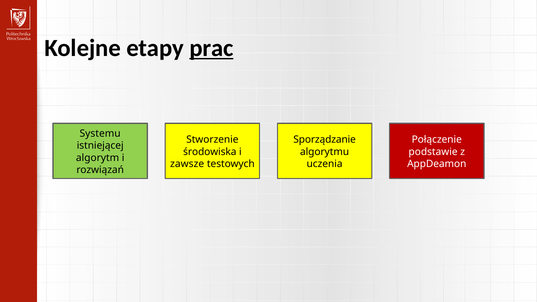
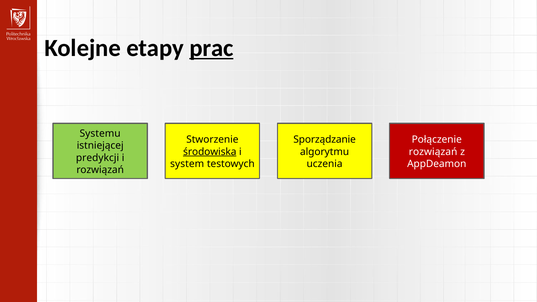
środowiska underline: none -> present
podstawie at (433, 152): podstawie -> rozwiązań
algorytm: algorytm -> predykcji
zawsze: zawsze -> system
